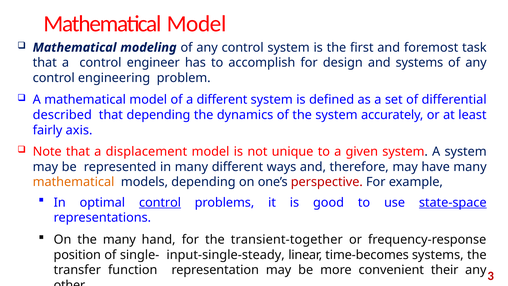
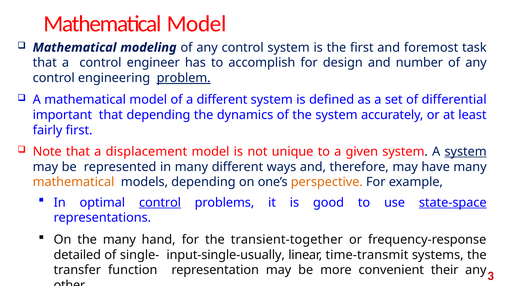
and systems: systems -> number
problem underline: none -> present
described: described -> important
fairly axis: axis -> first
system at (466, 151) underline: none -> present
perspective colour: red -> orange
position: position -> detailed
input-single-steady: input-single-steady -> input-single-usually
time-becomes: time-becomes -> time-transmit
